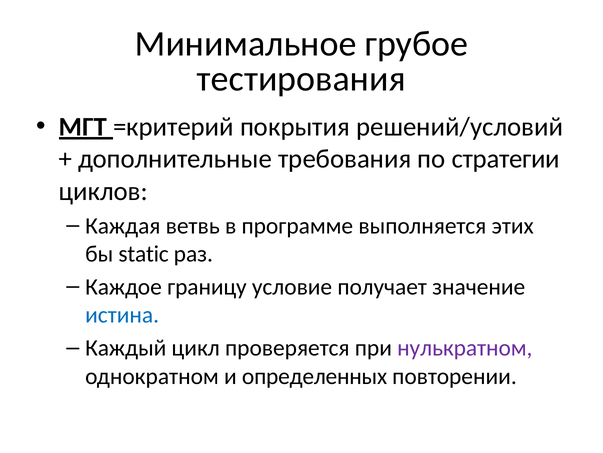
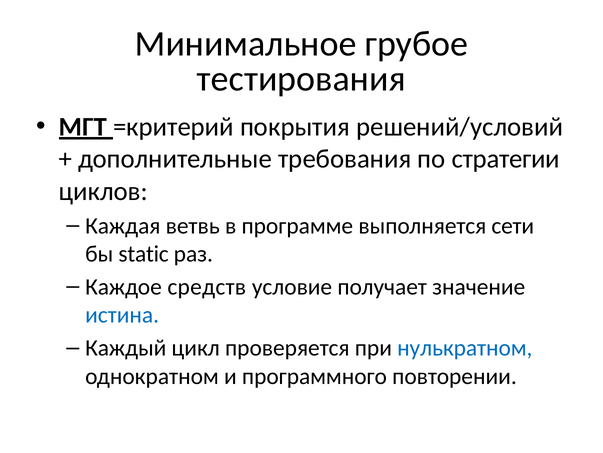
этих: этих -> сети
границу: границу -> средств
нулькратном colour: purple -> blue
определенных: определенных -> программного
